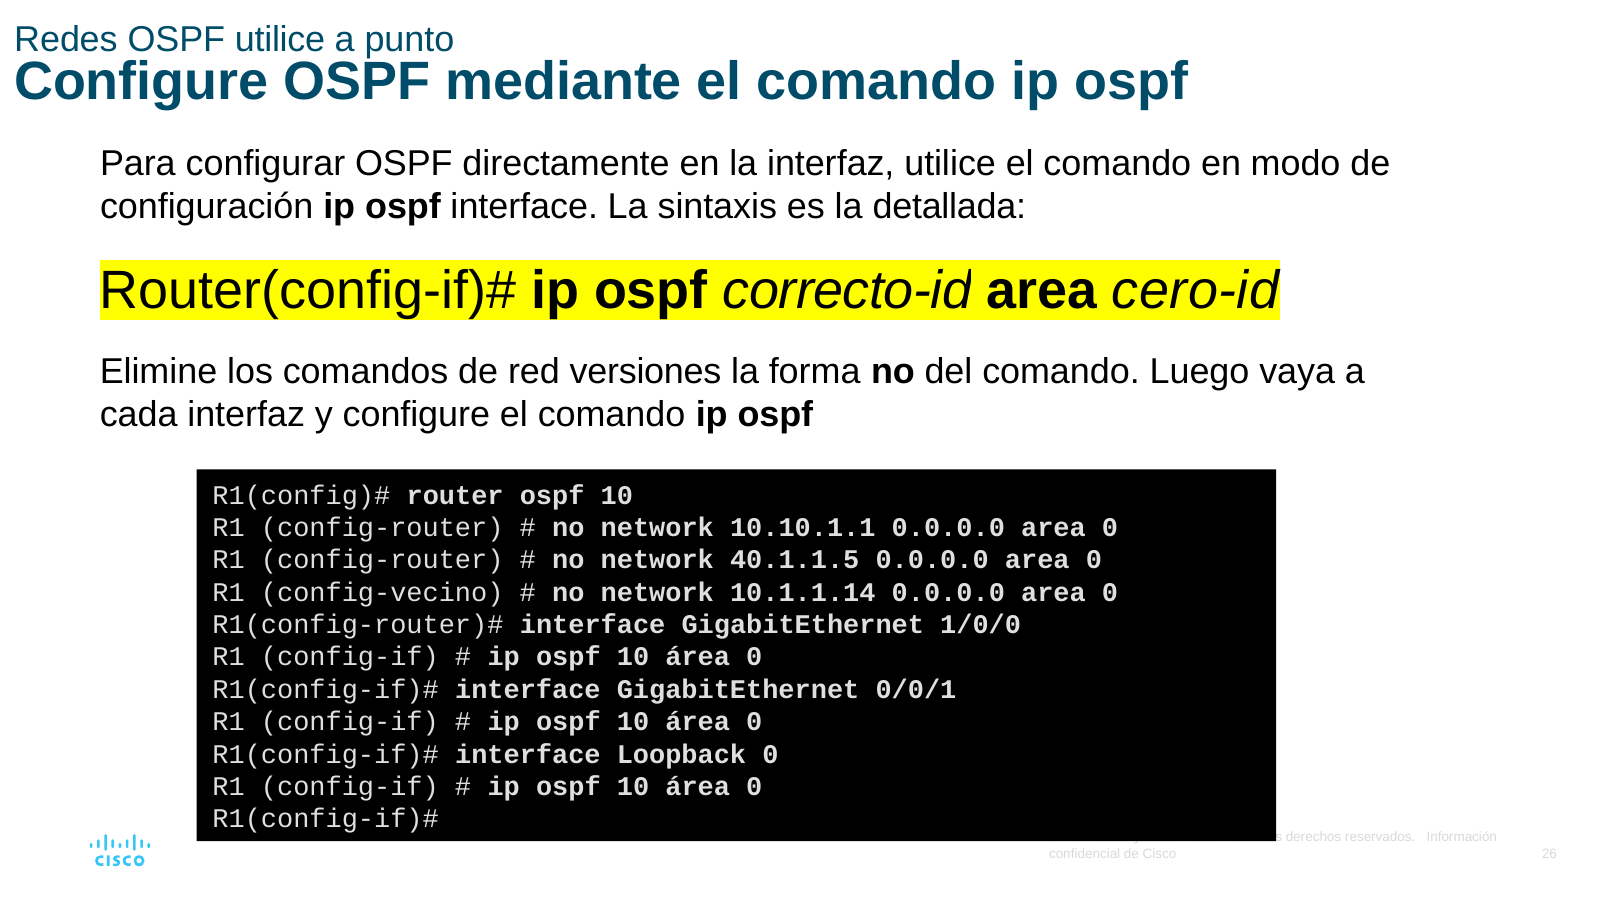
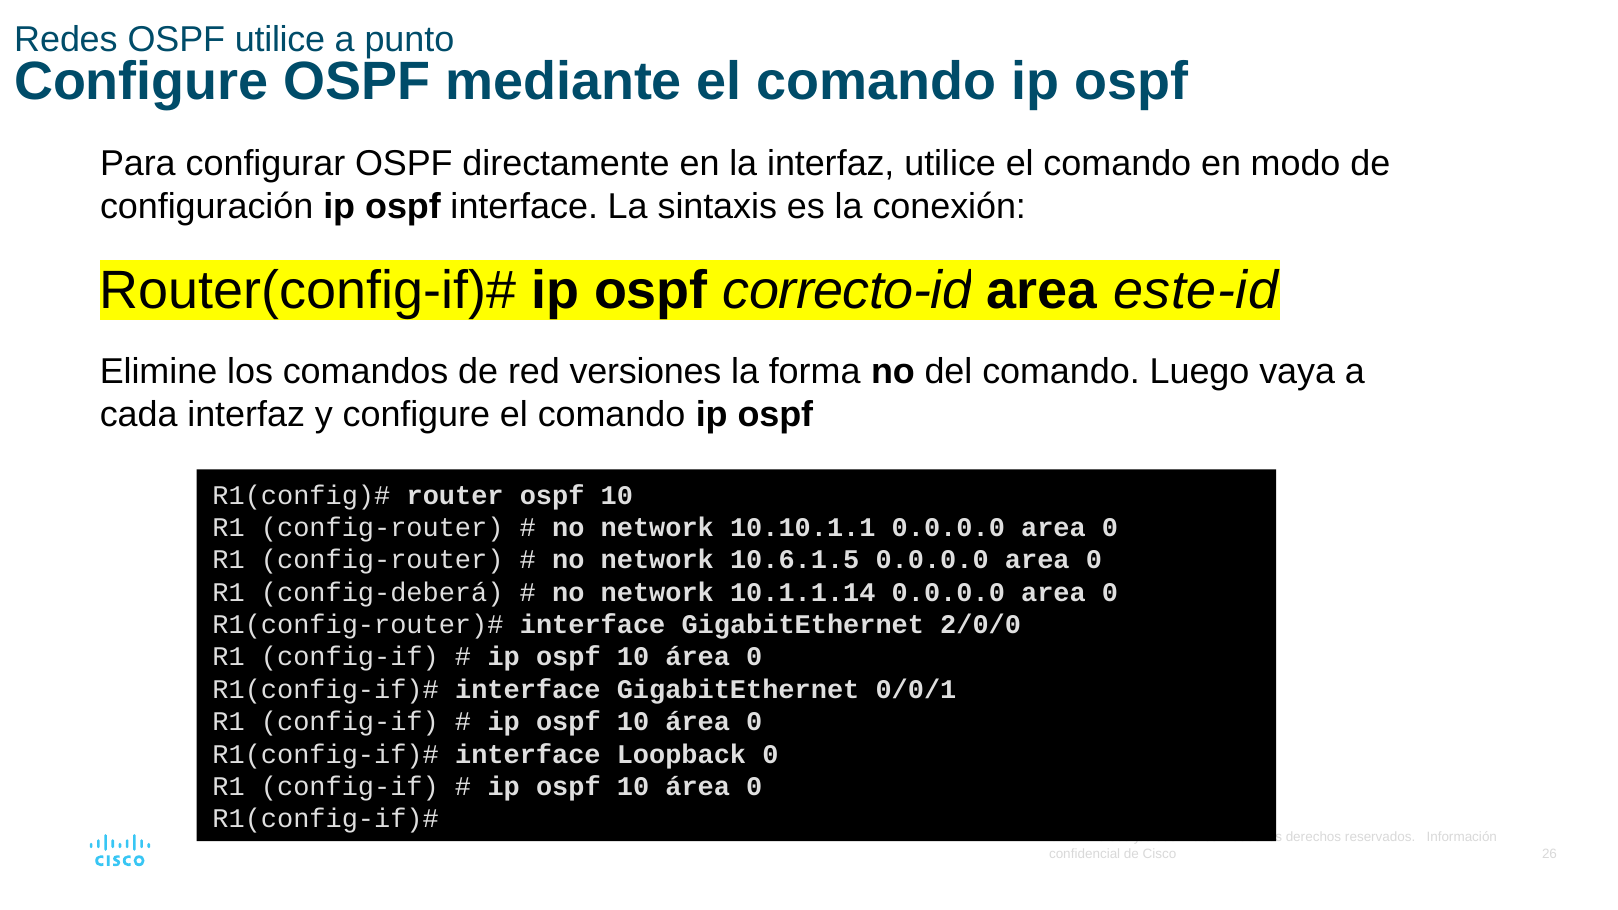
detallada: detallada -> conexión
cero-id: cero-id -> este-id
40.1.1.5: 40.1.1.5 -> 10.6.1.5
config-vecino: config-vecino -> config-deberá
1/0/0: 1/0/0 -> 2/0/0
